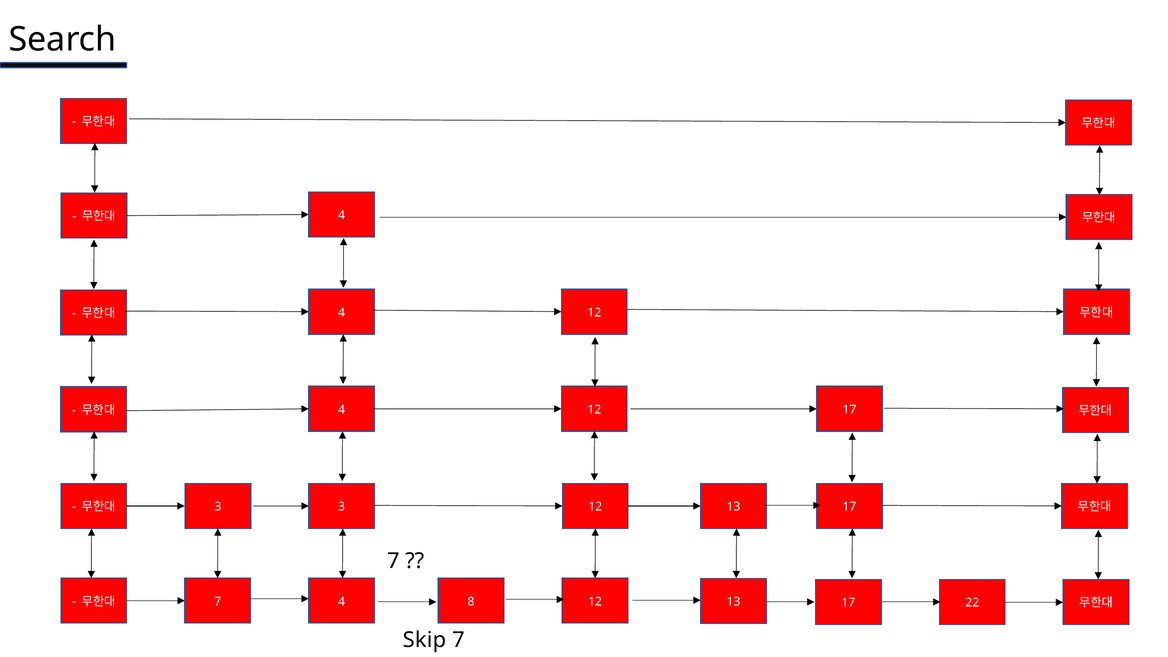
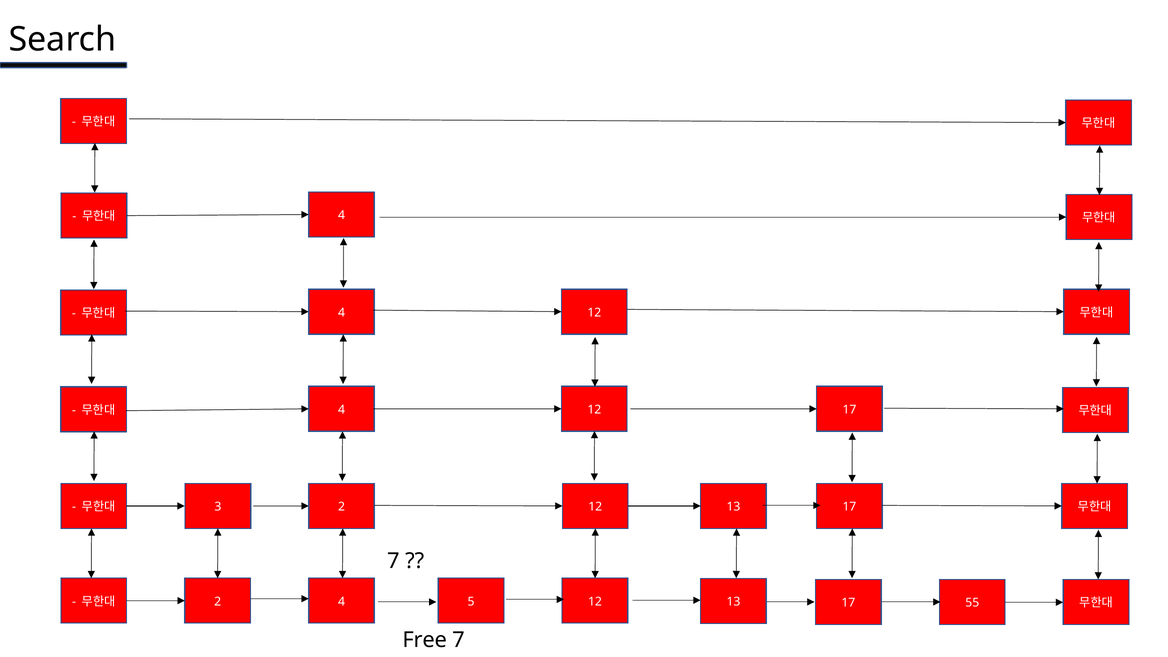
3 3: 3 -> 2
7 at (218, 601): 7 -> 2
8: 8 -> 5
22: 22 -> 55
Skip: Skip -> Free
